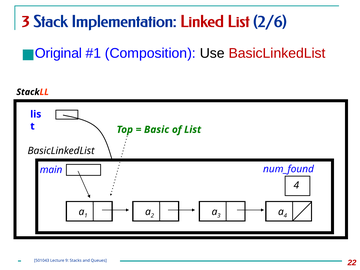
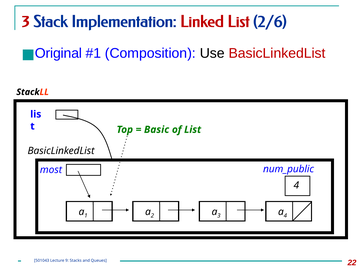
num_found: num_found -> num_public
main: main -> most
